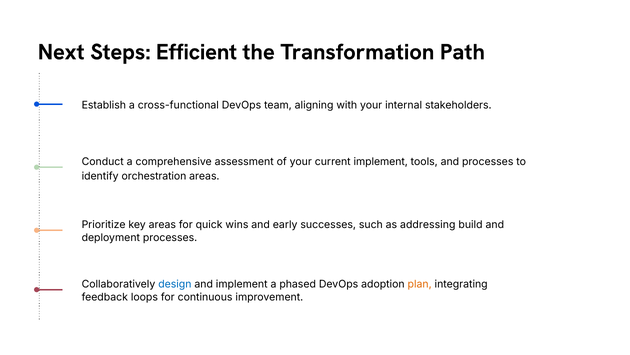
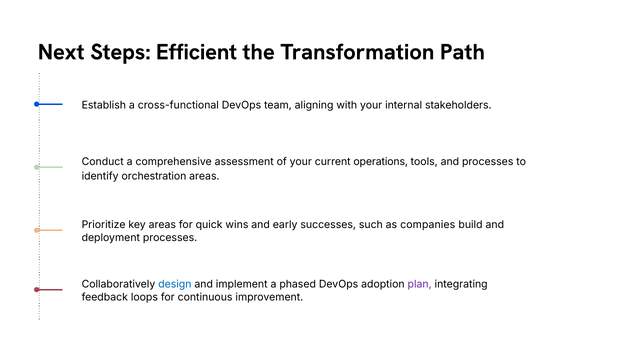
current implement: implement -> operations
addressing: addressing -> companies
plan colour: orange -> purple
